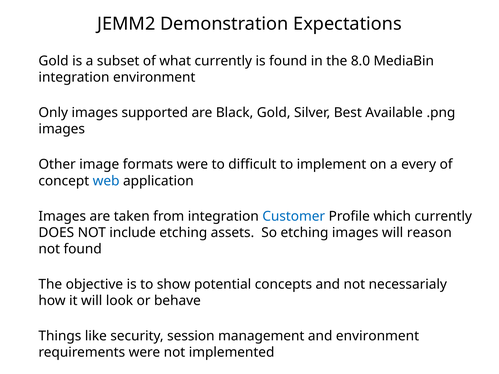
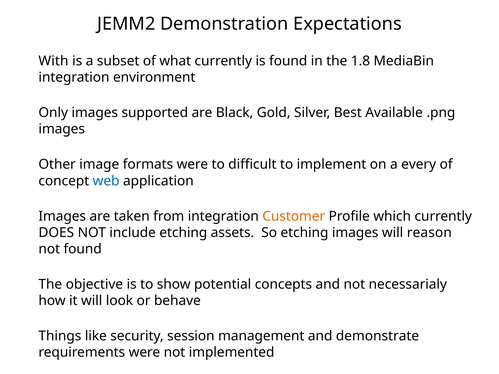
Gold at (54, 61): Gold -> With
8.0: 8.0 -> 1.8
Customer colour: blue -> orange
and environment: environment -> demonstrate
